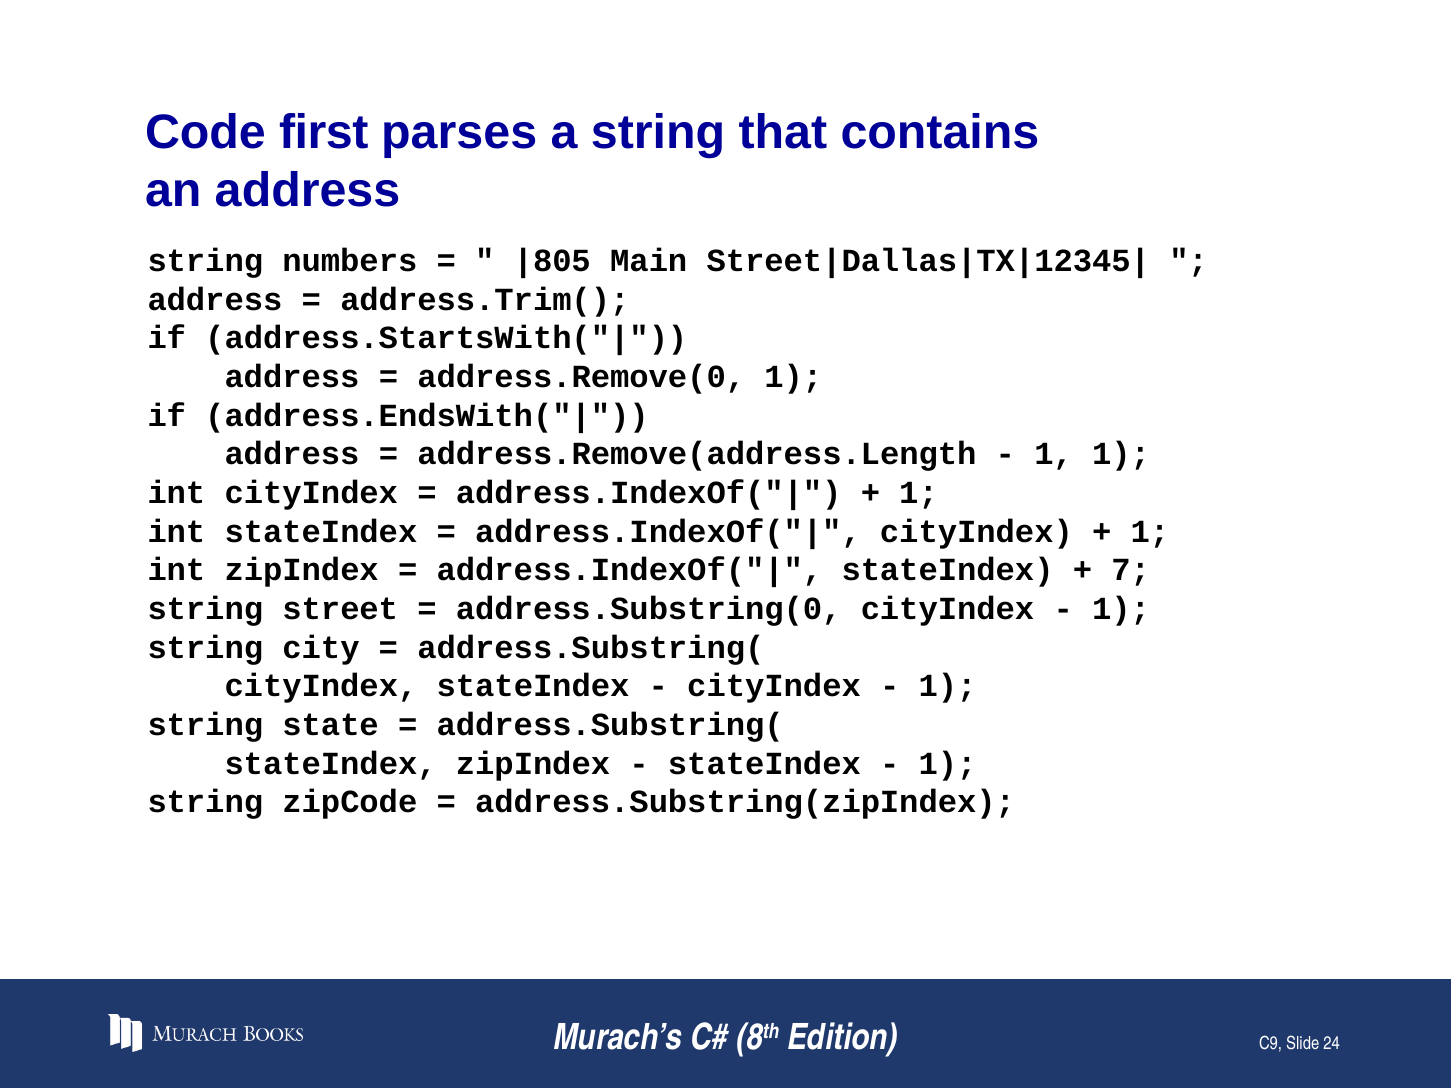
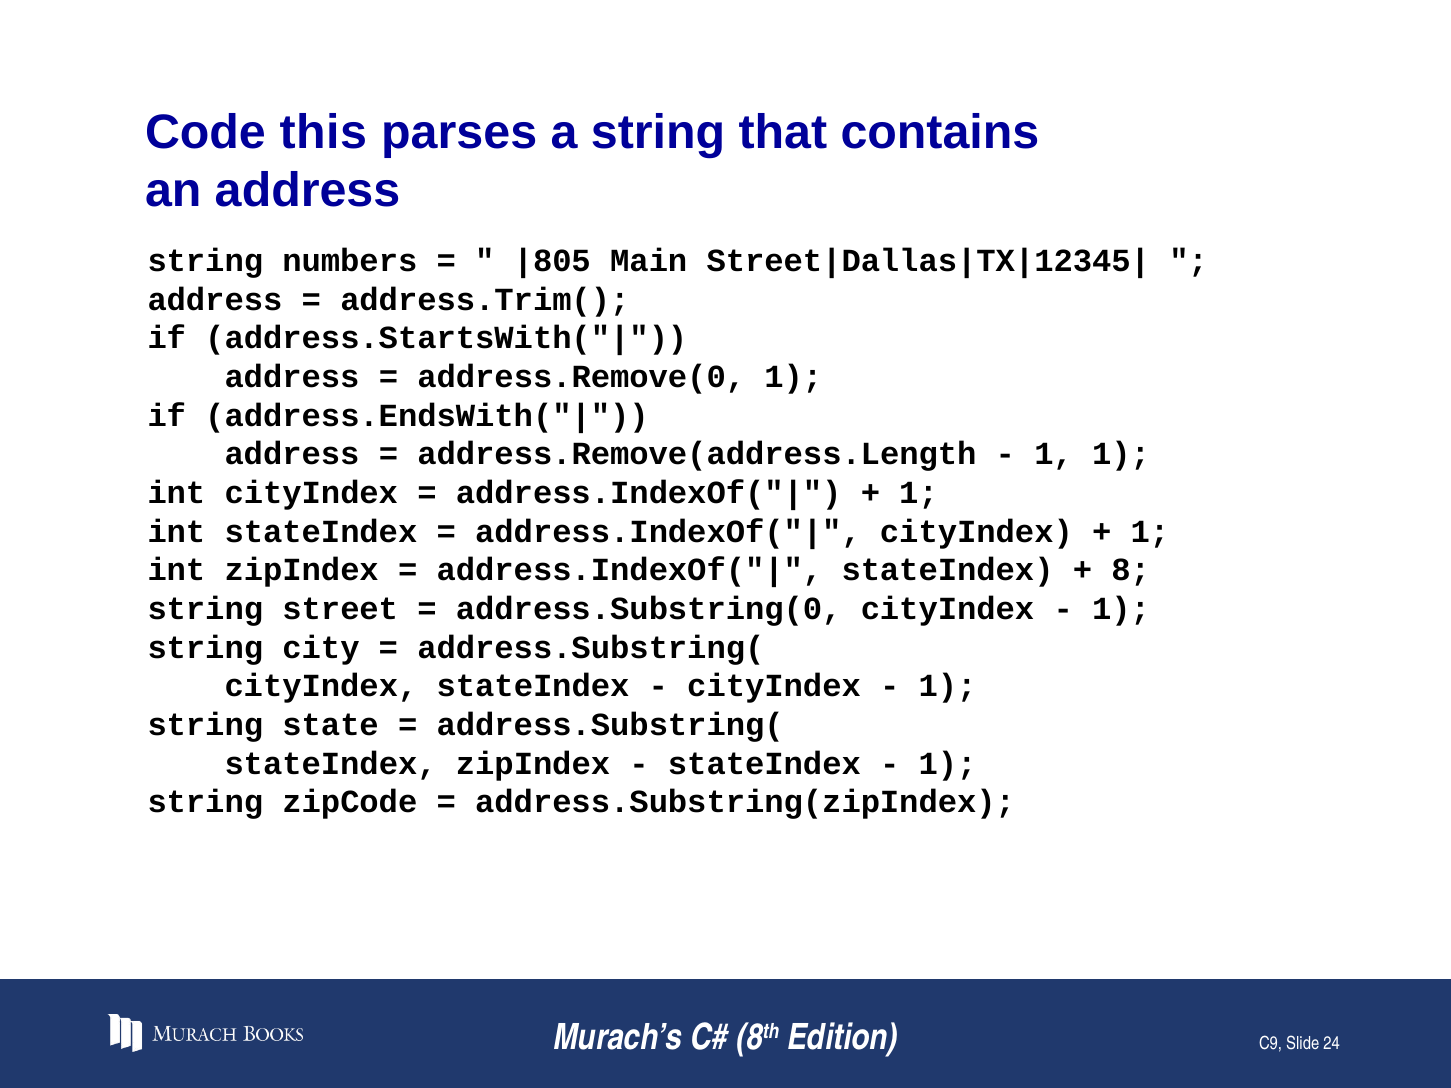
first: first -> this
7: 7 -> 8
